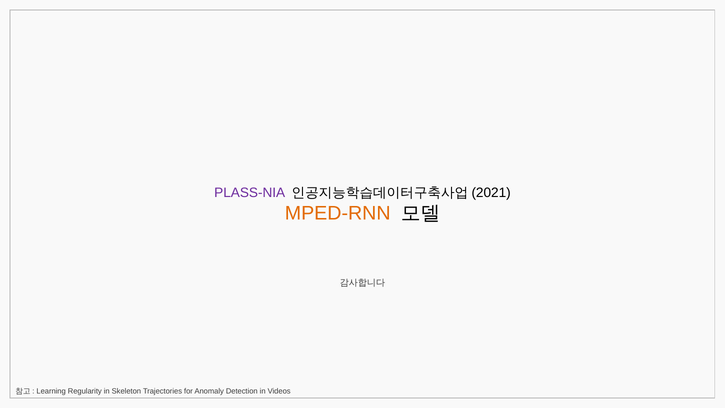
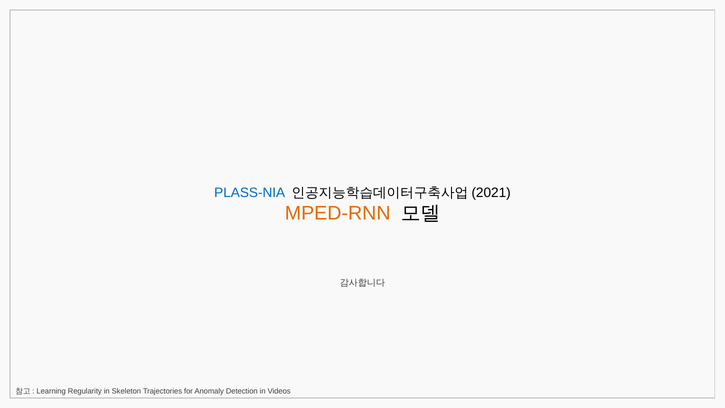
PLASS-NIA colour: purple -> blue
